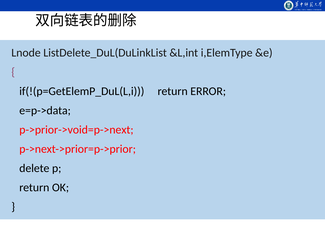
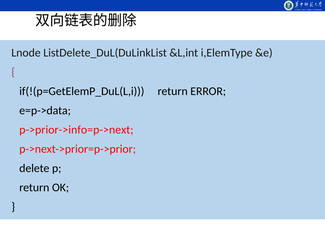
p->prior->void=p->next: p->prior->void=p->next -> p->prior->info=p->next
